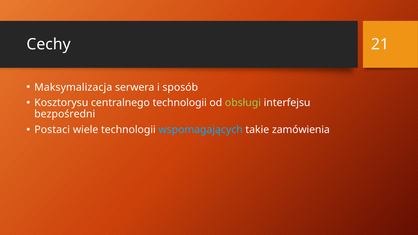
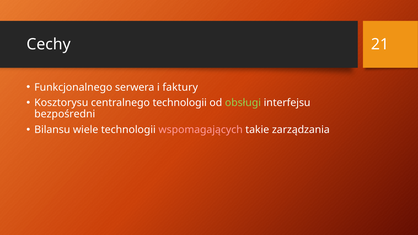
Maksymalizacja: Maksymalizacja -> Funkcjonalnego
sposób: sposób -> faktury
Postaci: Postaci -> Bilansu
wspomagających colour: light blue -> pink
zamówienia: zamówienia -> zarządzania
